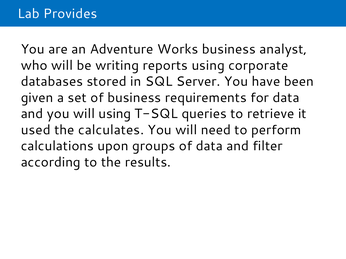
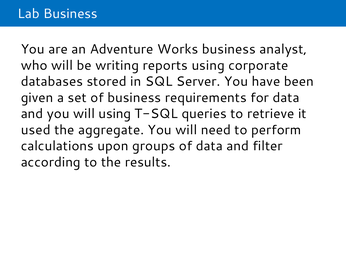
Lab Provides: Provides -> Business
calculates: calculates -> aggregate
